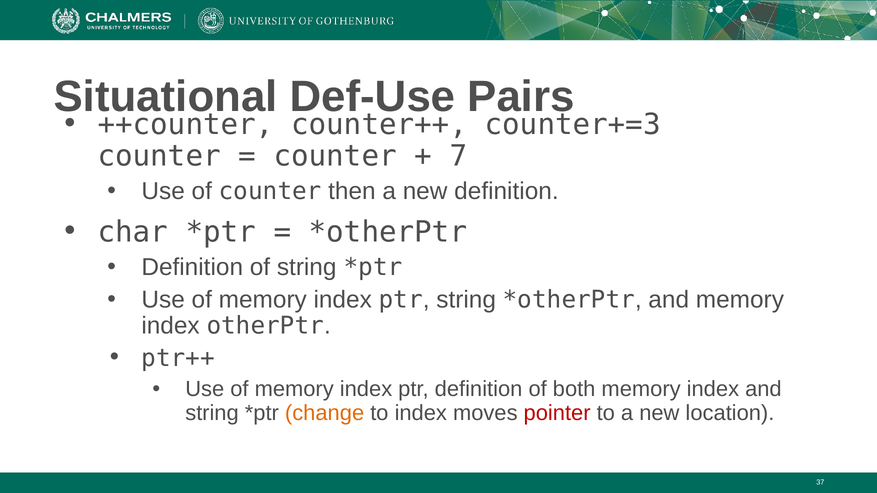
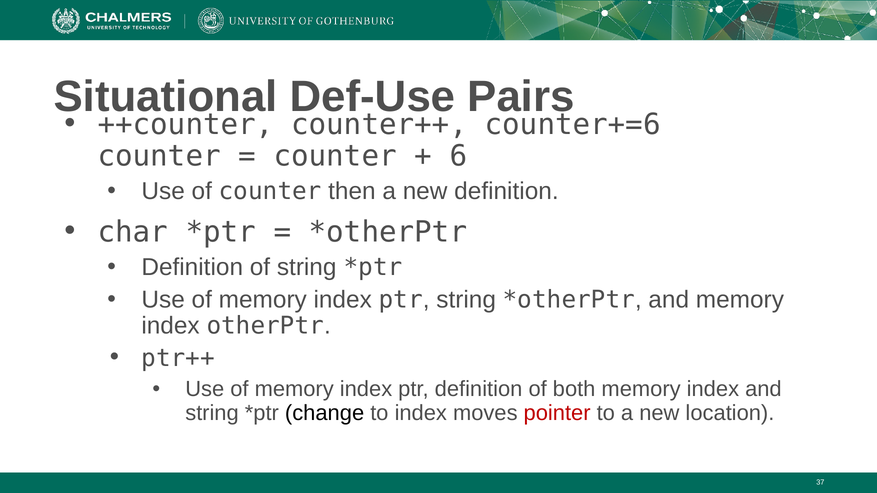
counter+=3: counter+=3 -> counter+=6
7: 7 -> 6
change colour: orange -> black
